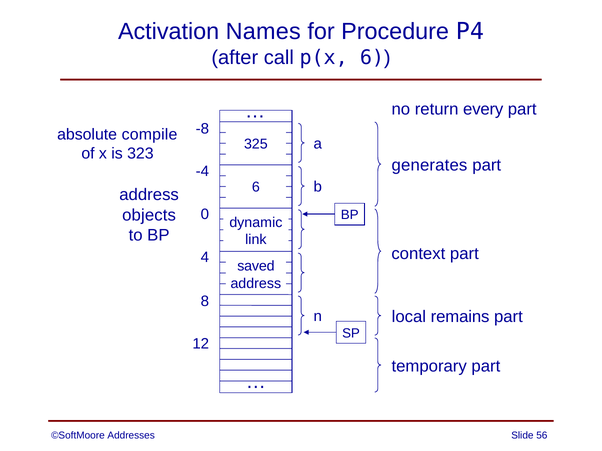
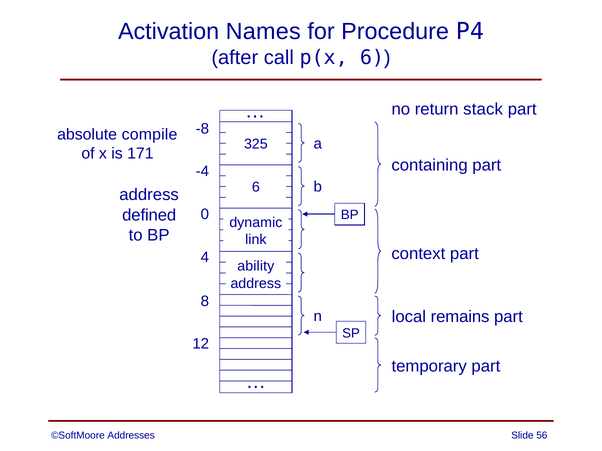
every: every -> stack
323: 323 -> 171
generates: generates -> containing
objects: objects -> defined
saved: saved -> ability
